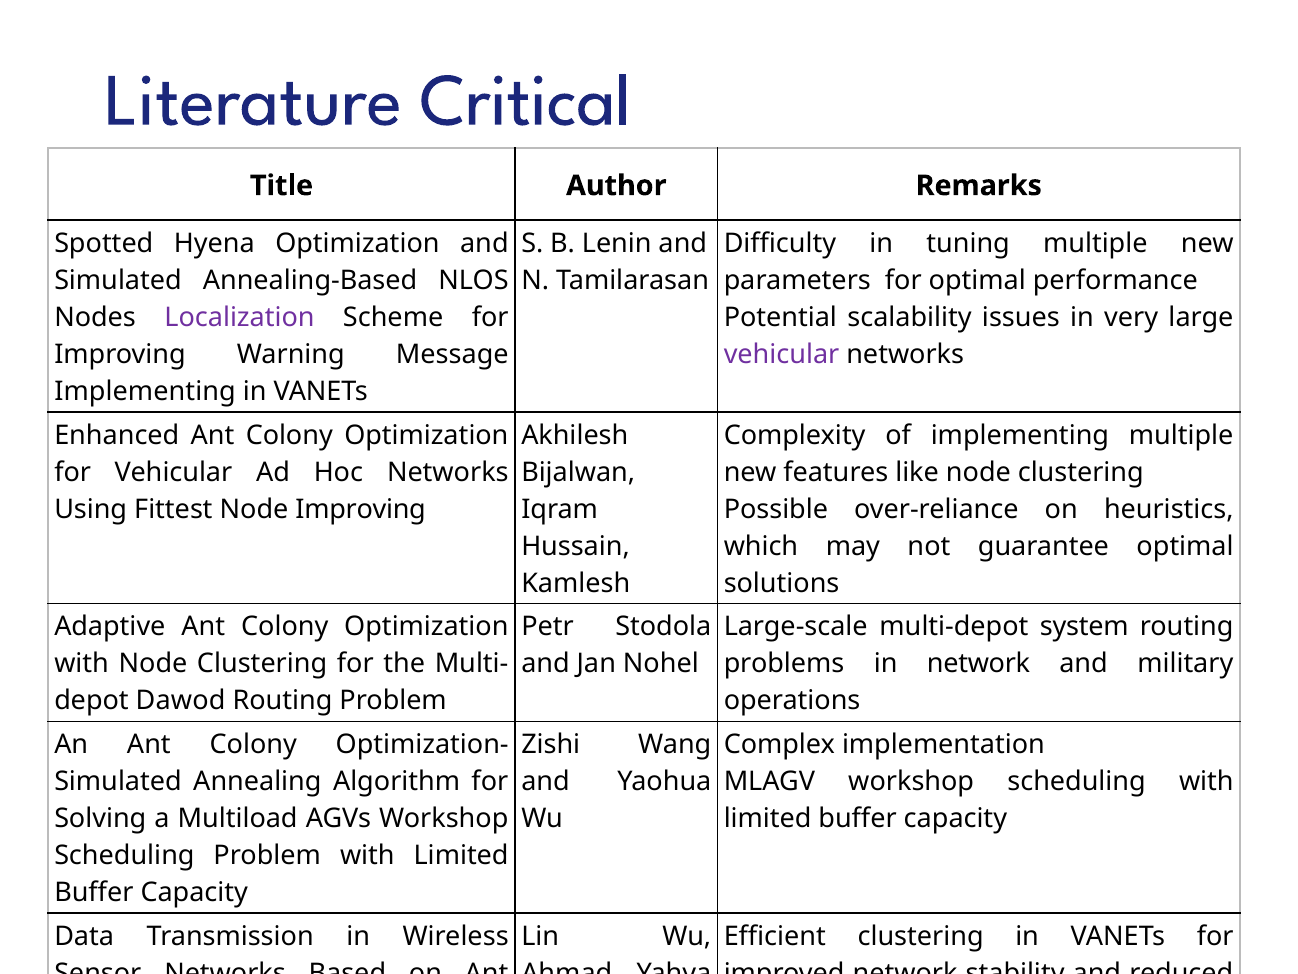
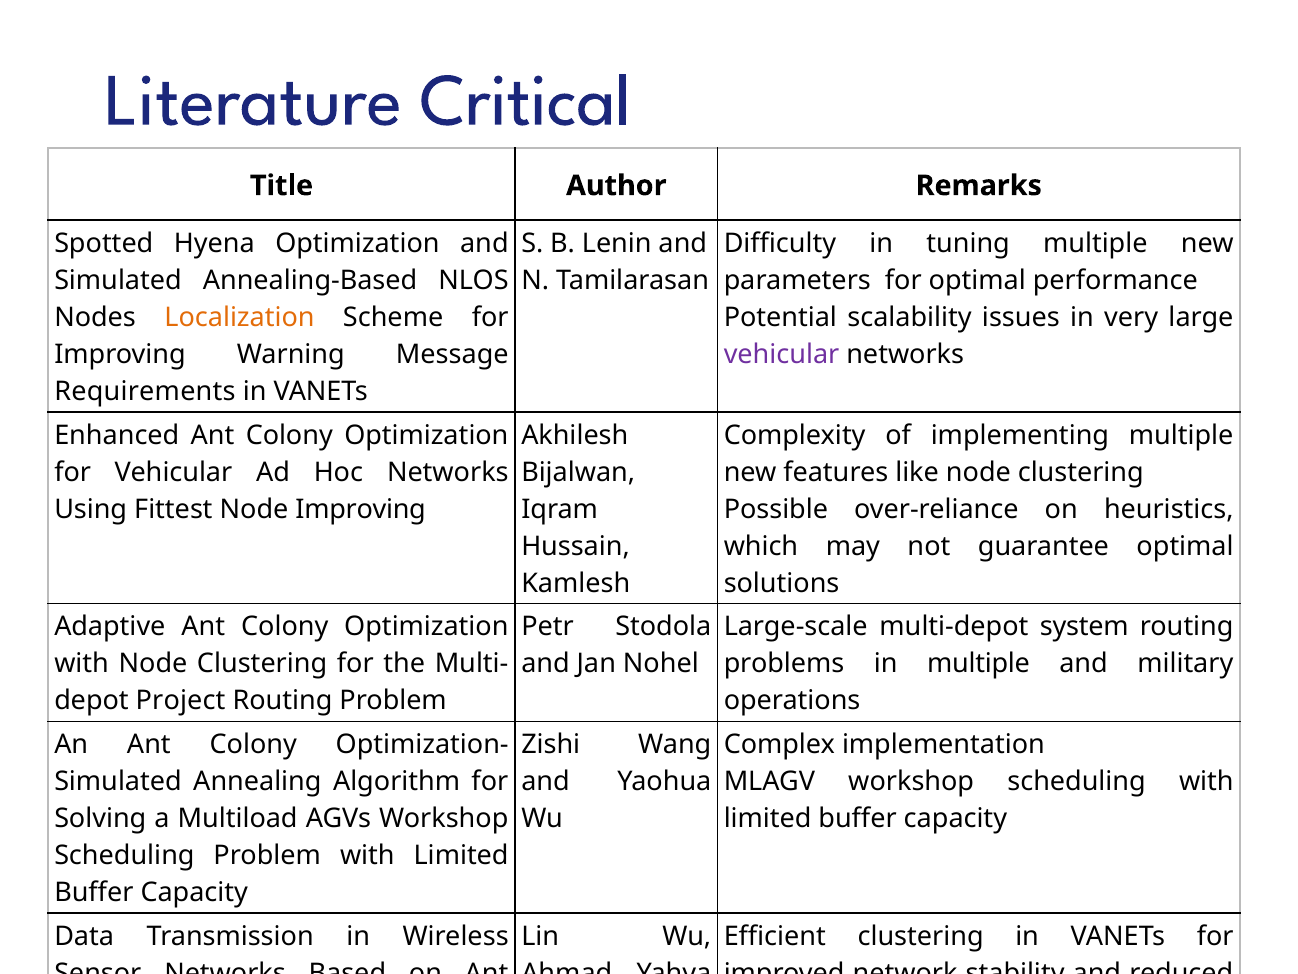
Localization colour: purple -> orange
Implementing at (145, 391): Implementing -> Requirements
in network: network -> multiple
Dawod at (181, 701): Dawod -> Project
